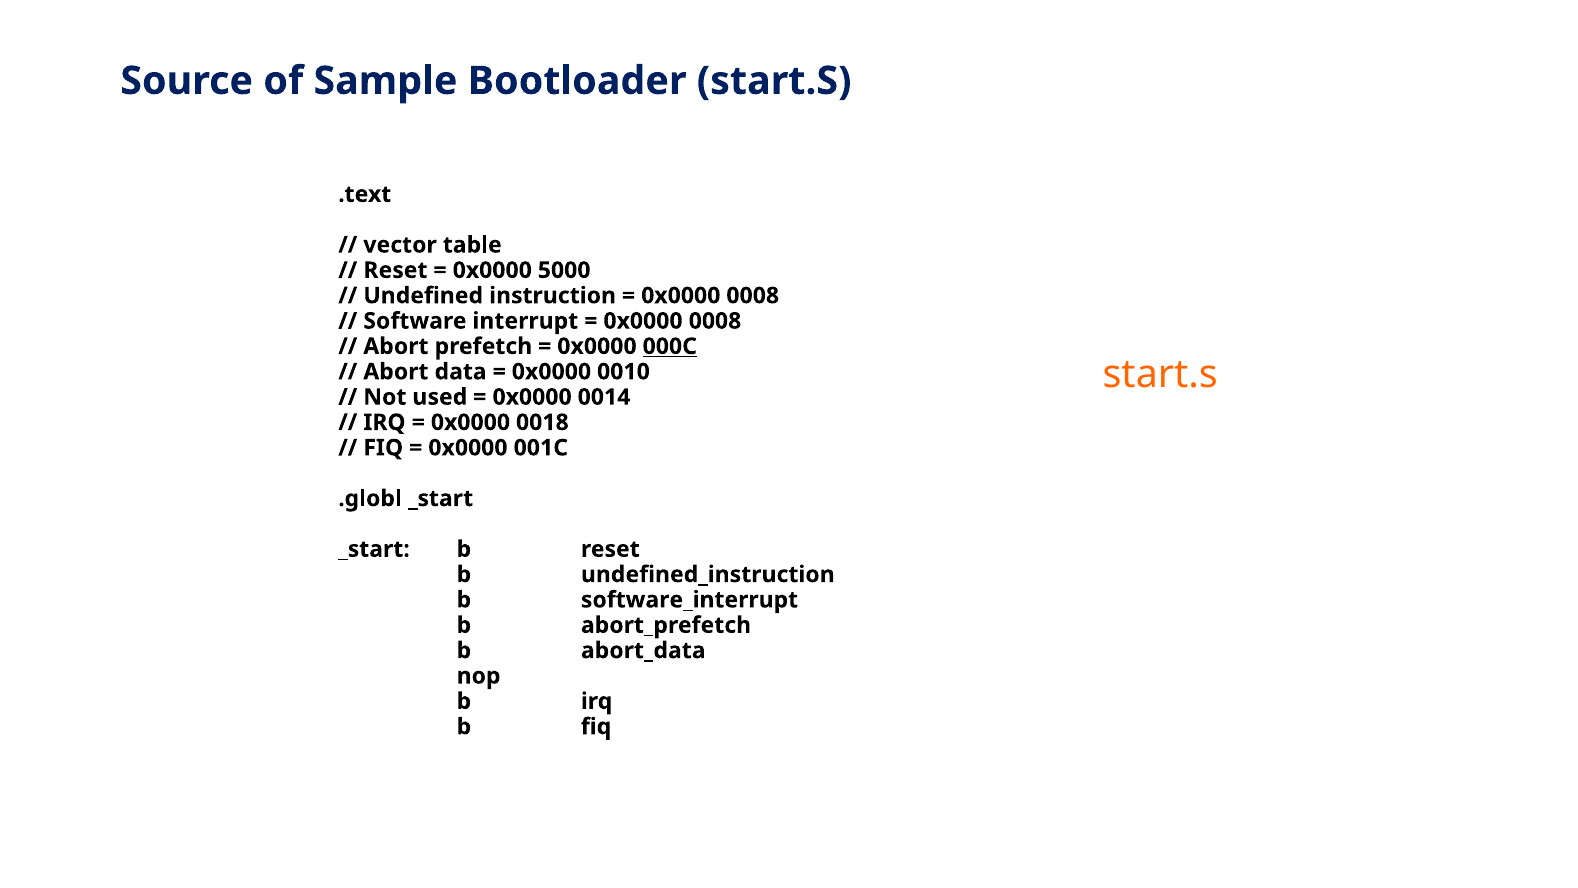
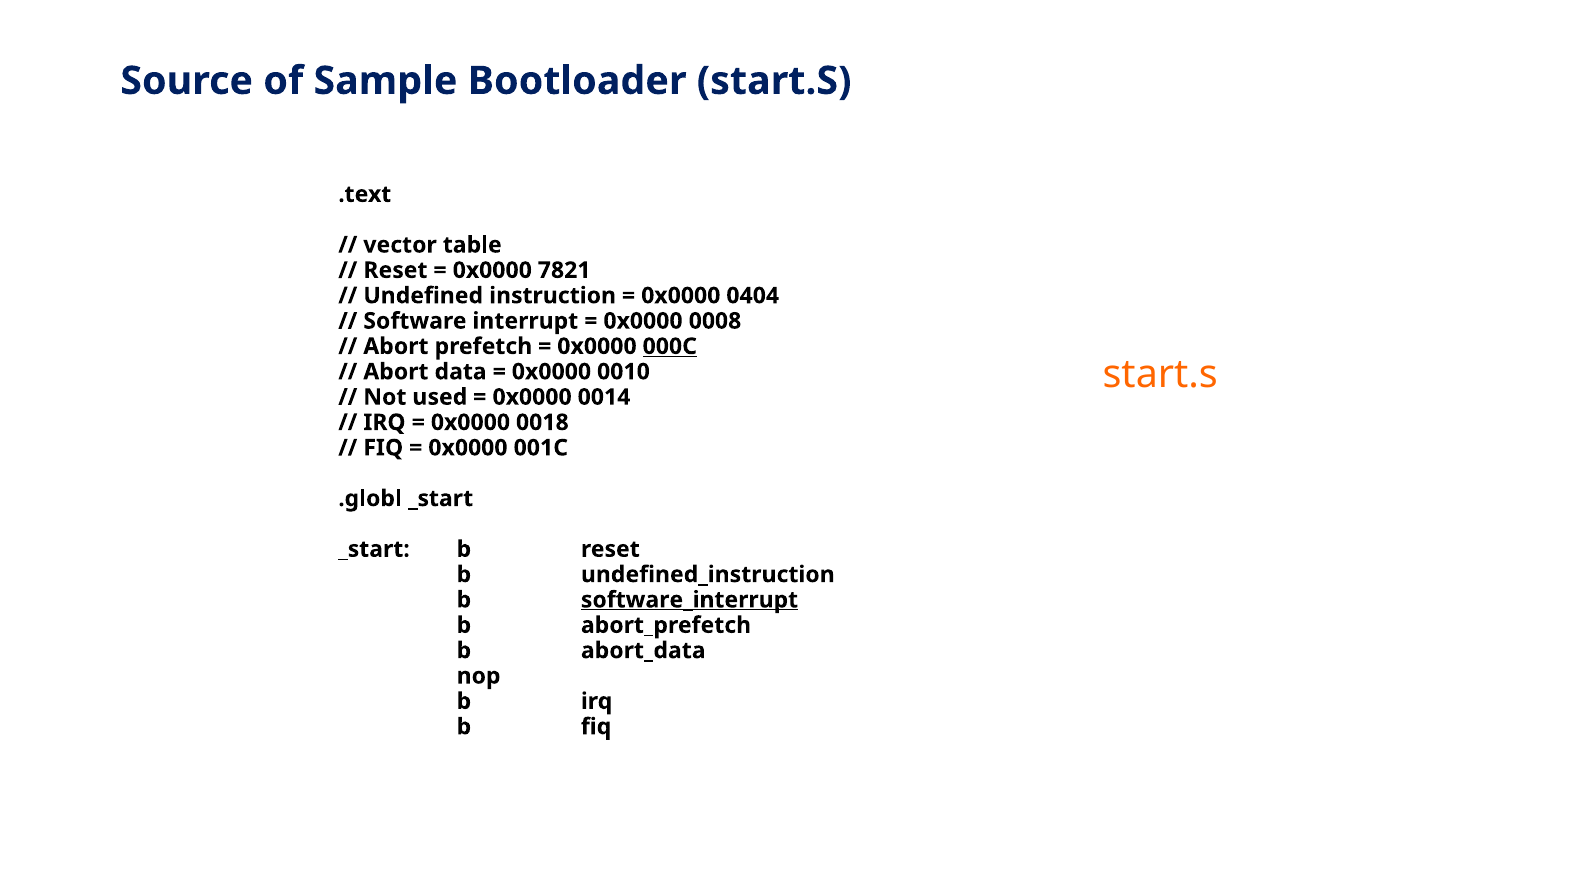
5000: 5000 -> 7821
0008 at (753, 296): 0008 -> 0404
software_interrupt underline: none -> present
